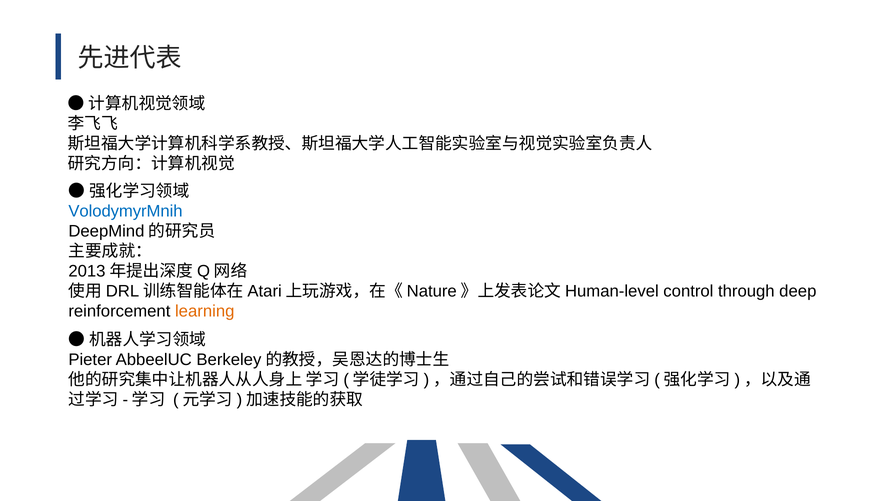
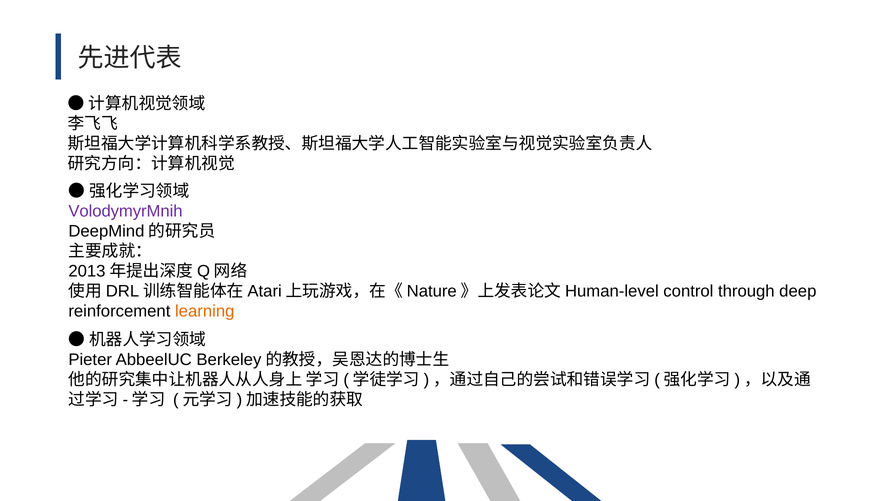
VolodymyrMnih colour: blue -> purple
